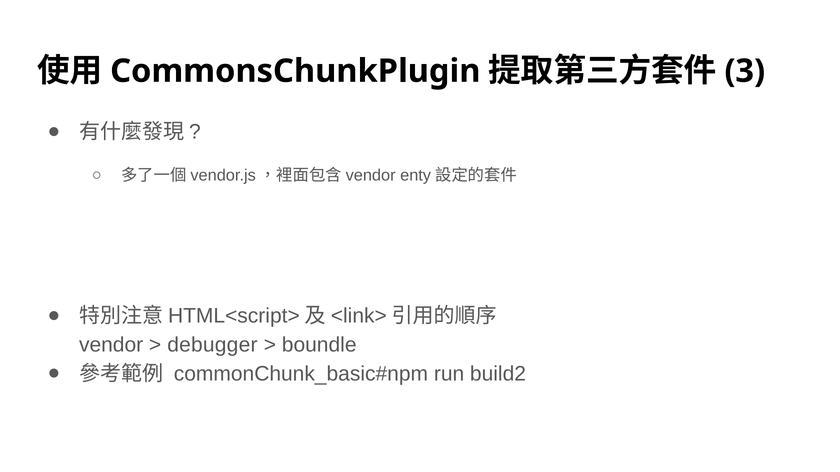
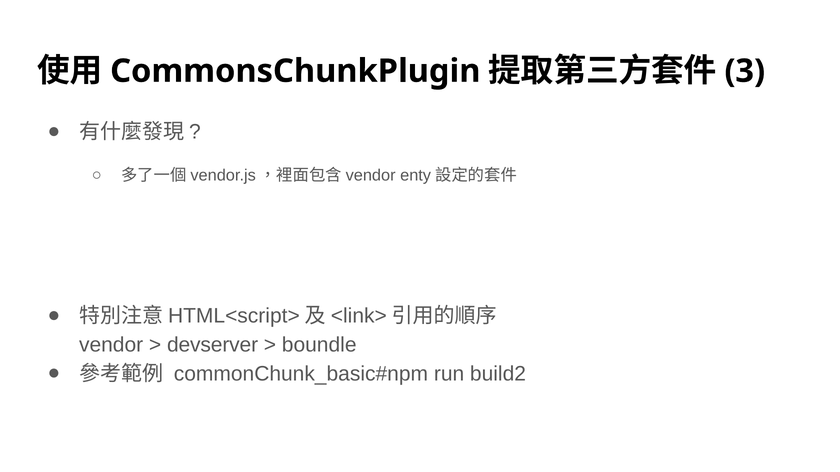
debugger: debugger -> devserver
